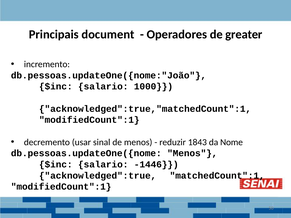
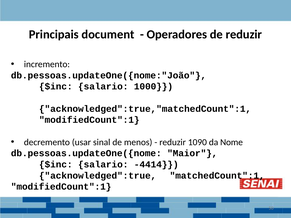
de greater: greater -> reduzir
1843: 1843 -> 1090
db.pessoas.updateOne({nome Menos: Menos -> Maior
-1446: -1446 -> -4414
